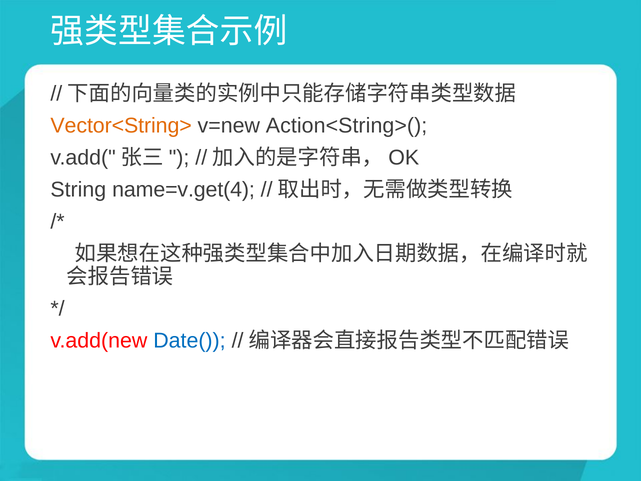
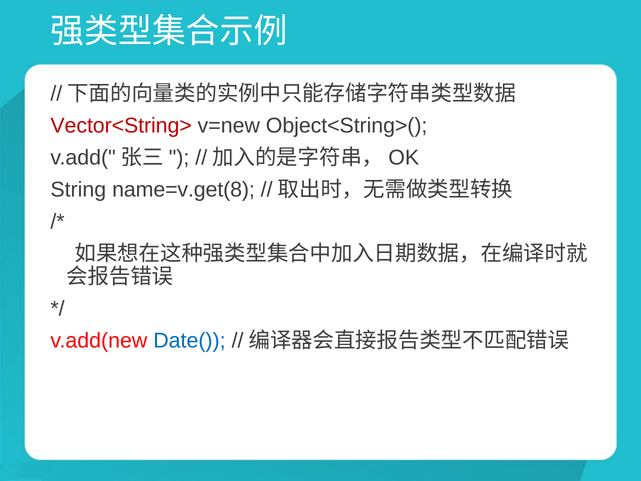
Vector<String> colour: orange -> red
Action<String>(: Action<String>( -> Object<String>(
name=v.get(4: name=v.get(4 -> name=v.get(8
